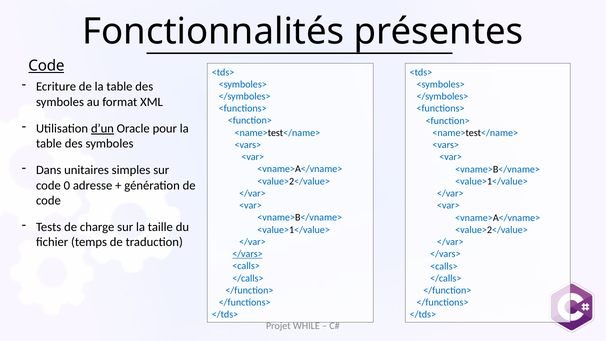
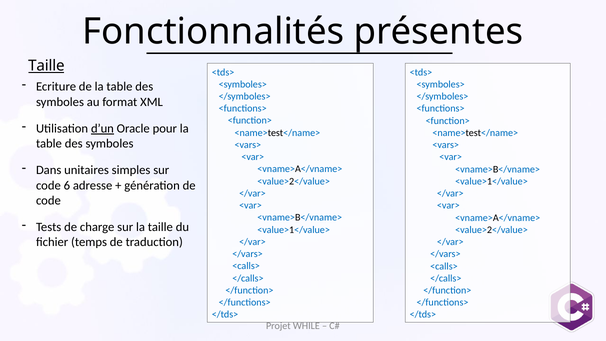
Code at (46, 65): Code -> Taille
0: 0 -> 6
</vars> at (248, 254) underline: present -> none
